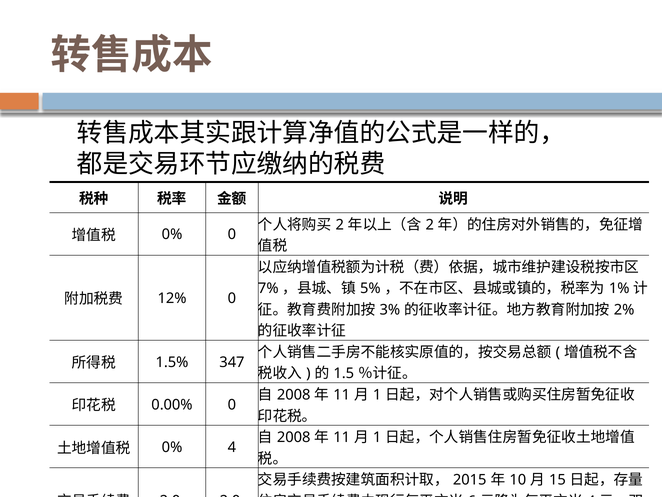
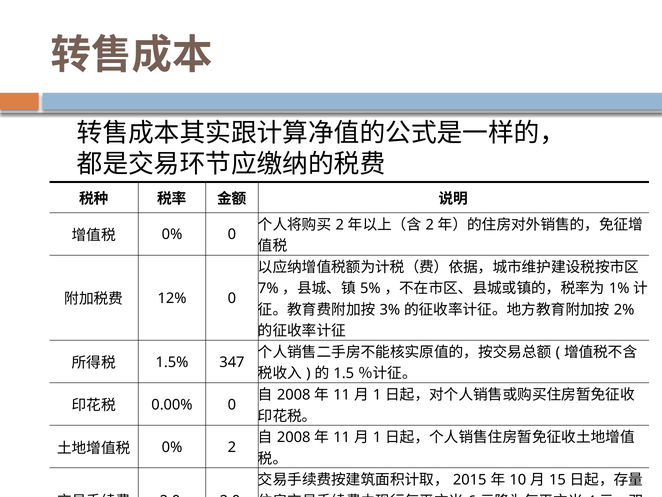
0% 4: 4 -> 2
